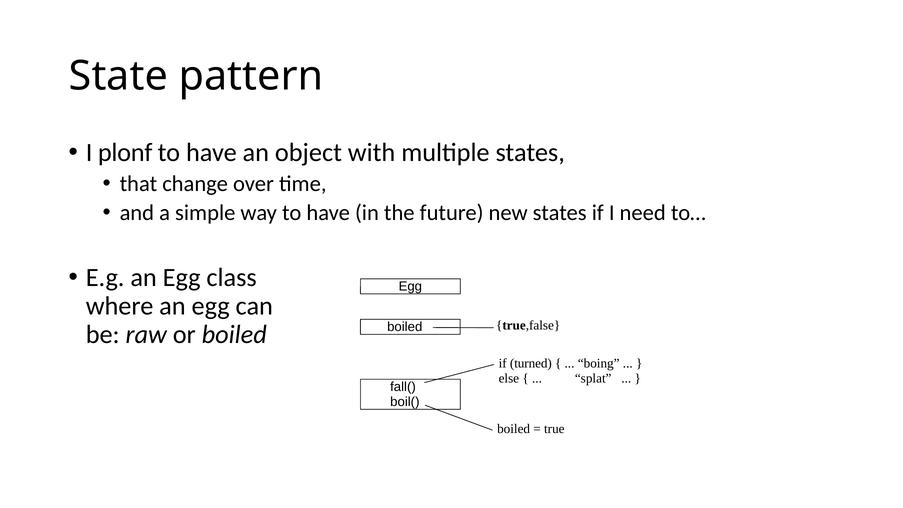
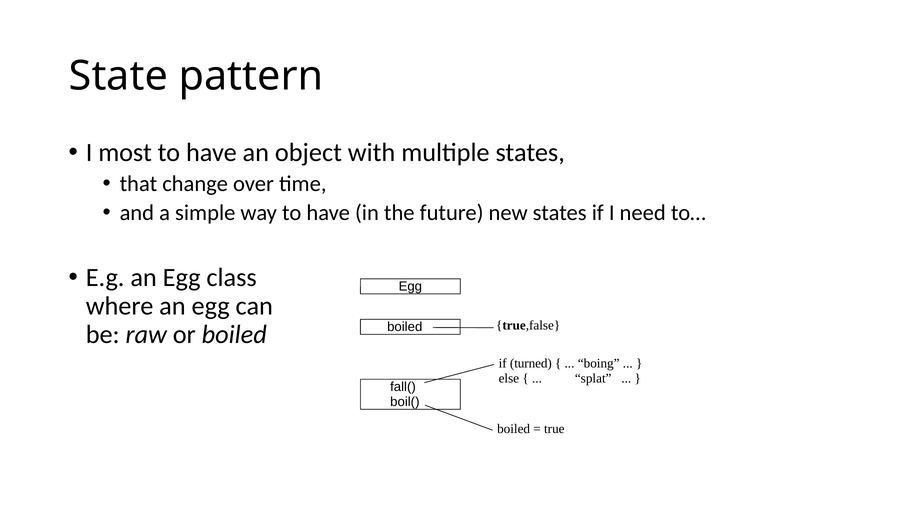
plonf: plonf -> most
